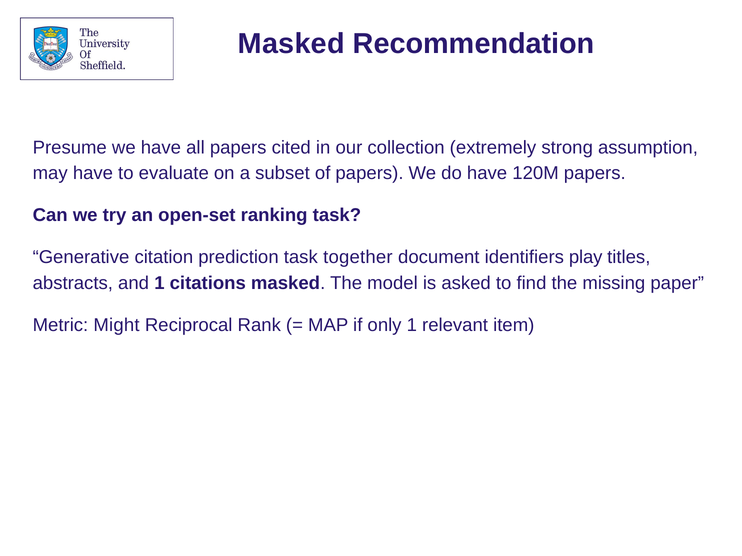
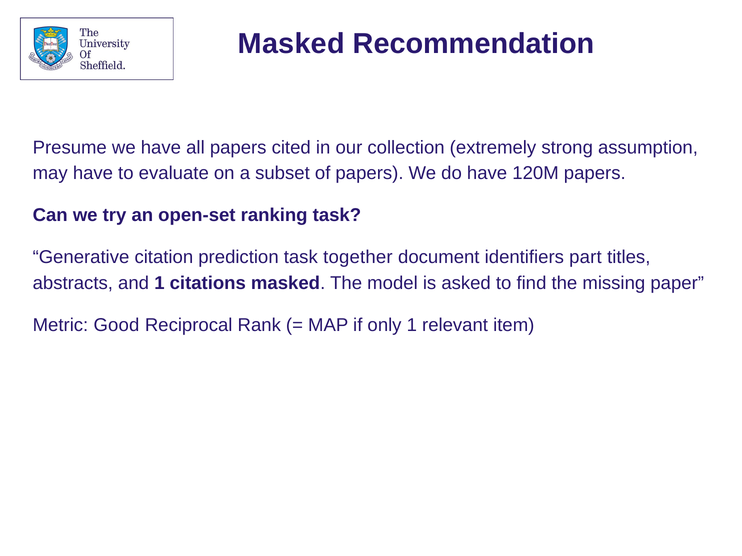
play: play -> part
Might: Might -> Good
